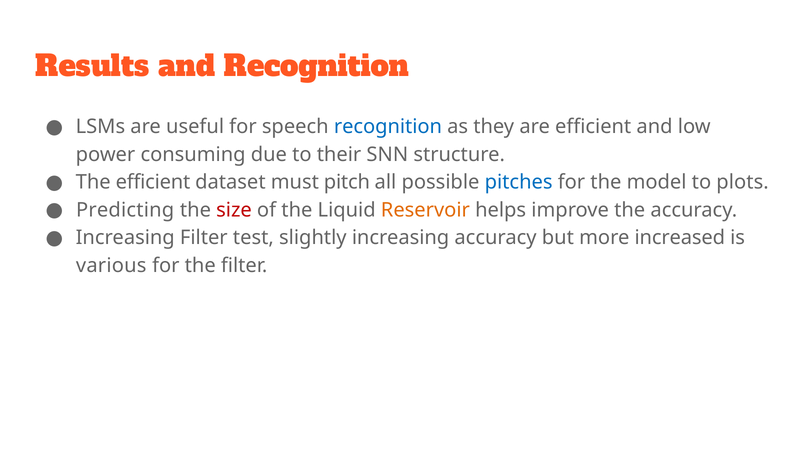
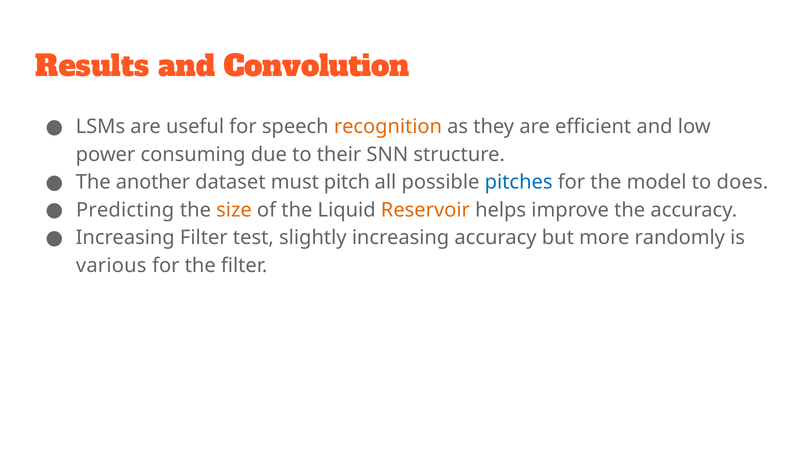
and Recognition: Recognition -> Convolution
recognition at (388, 127) colour: blue -> orange
The efficient: efficient -> another
plots: plots -> does
size colour: red -> orange
increased: increased -> randomly
